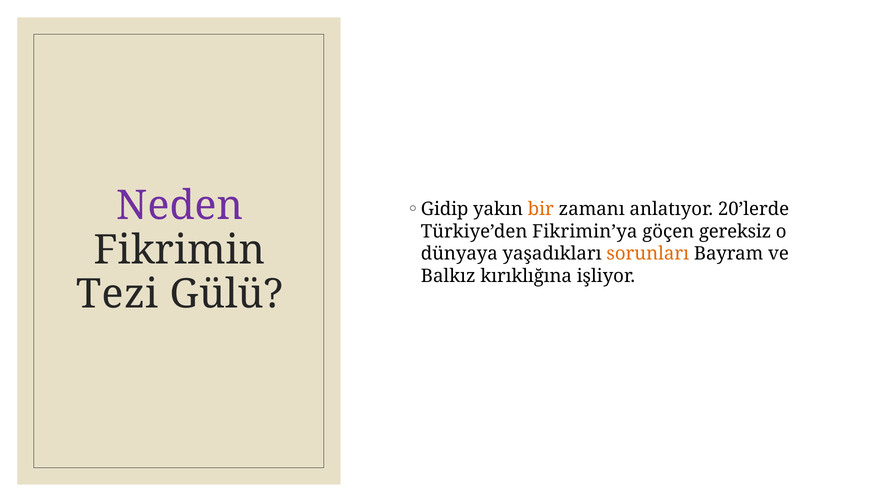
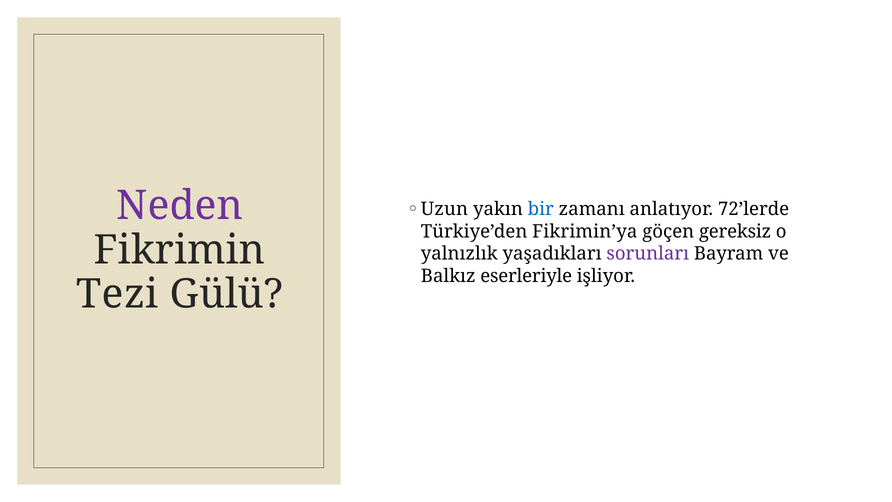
Gidip: Gidip -> Uzun
bir colour: orange -> blue
20’lerde: 20’lerde -> 72’lerde
dünyaya: dünyaya -> yalnızlık
sorunları colour: orange -> purple
kırıklığına: kırıklığına -> eserleriyle
